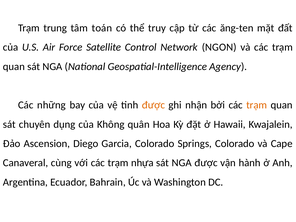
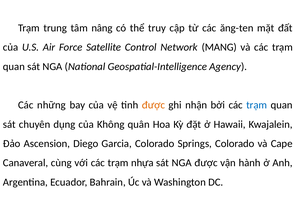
toán: toán -> nâng
NGON: NGON -> MANG
trạm at (257, 105) colour: orange -> blue
